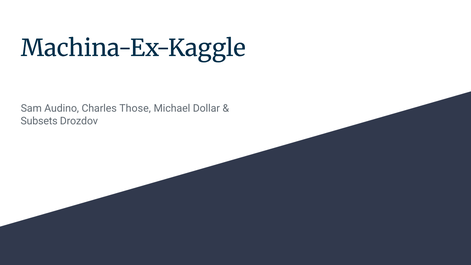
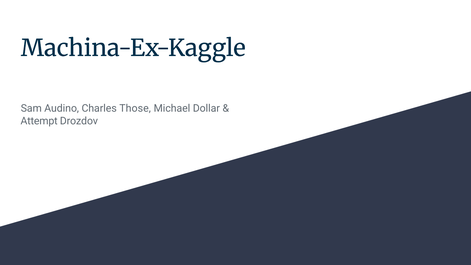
Subsets: Subsets -> Attempt
